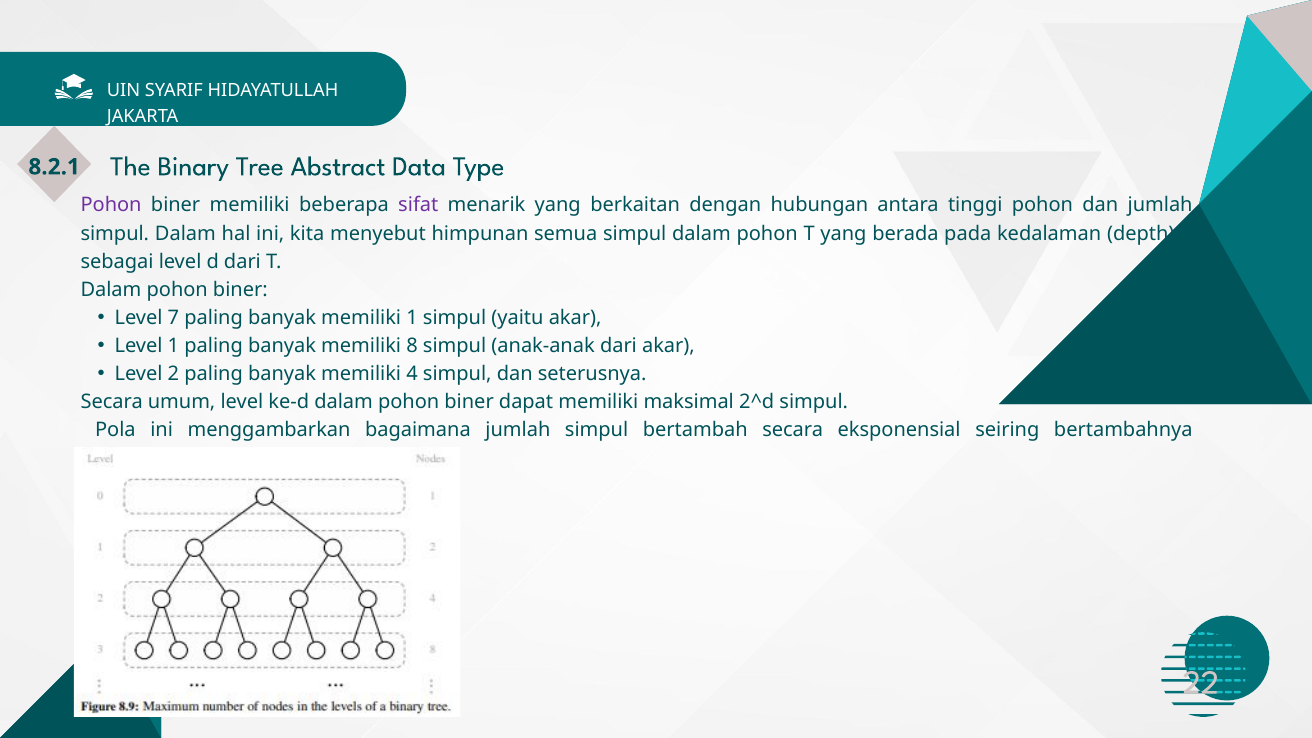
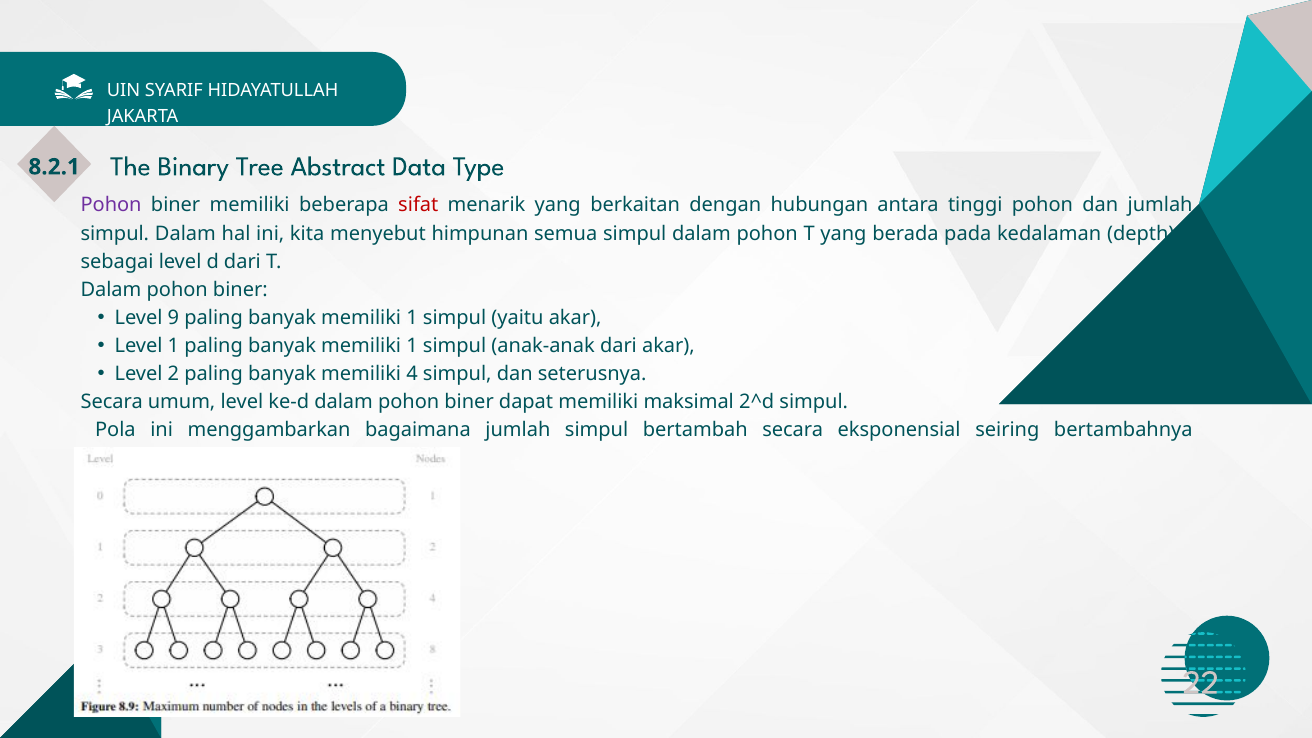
sifat colour: purple -> red
7: 7 -> 9
8 at (412, 346): 8 -> 1
